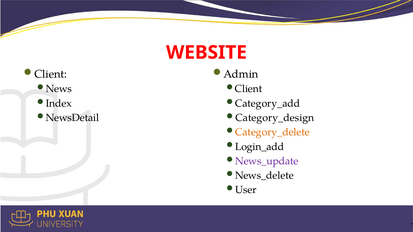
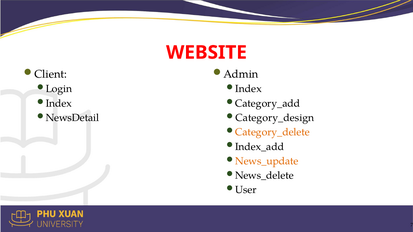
News: News -> Login
Client at (249, 89): Client -> Index
Login_add: Login_add -> Index_add
News_update colour: purple -> orange
